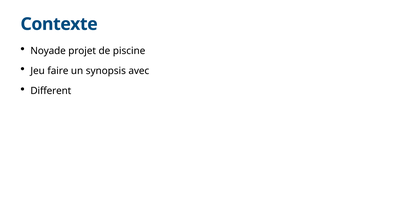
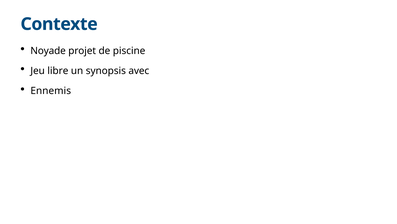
faire: faire -> libre
Different: Different -> Ennemis
